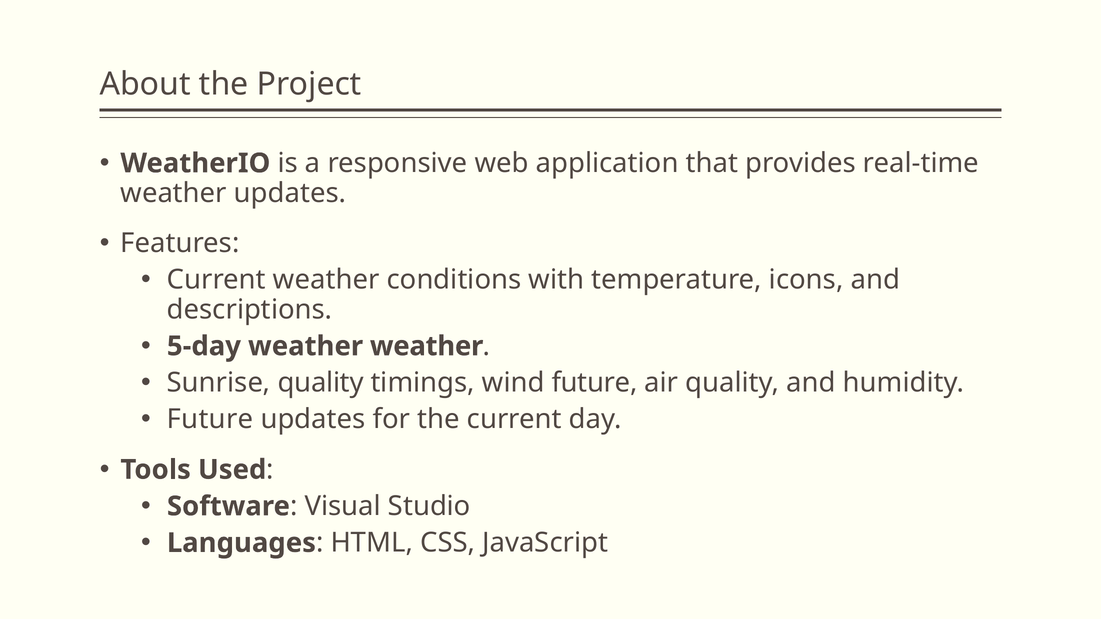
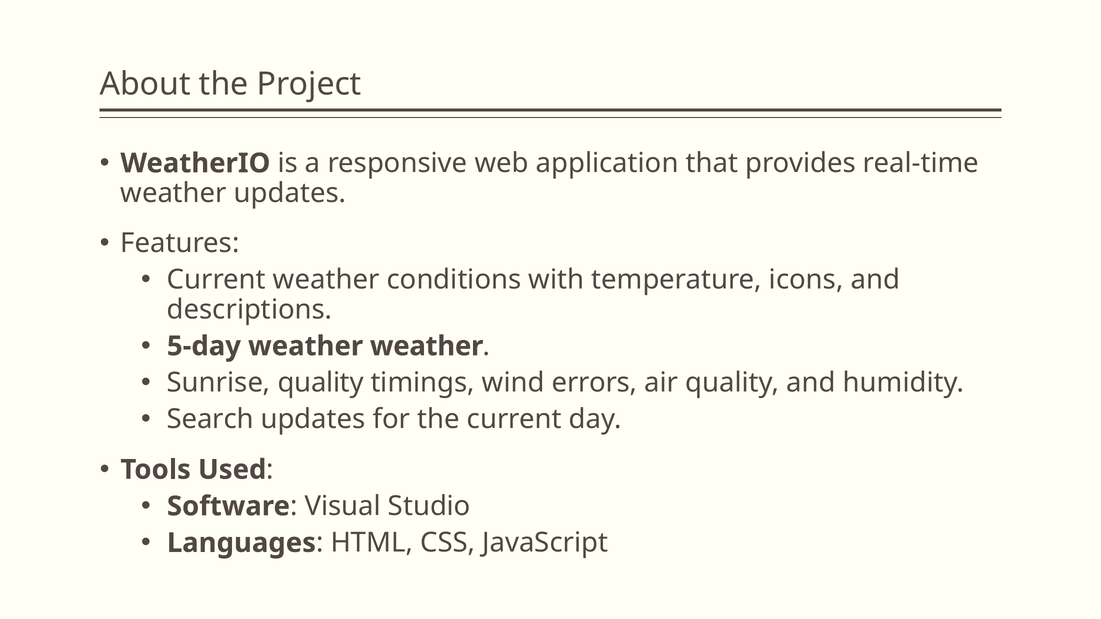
wind future: future -> errors
Future at (210, 420): Future -> Search
